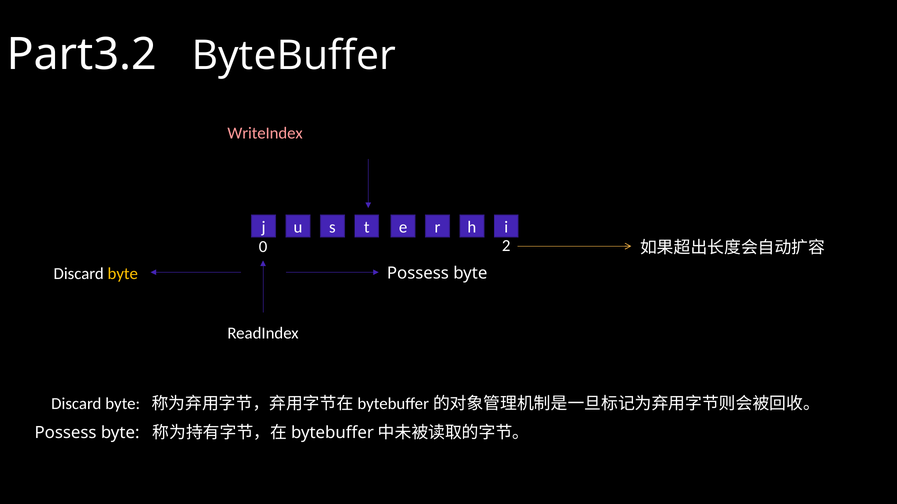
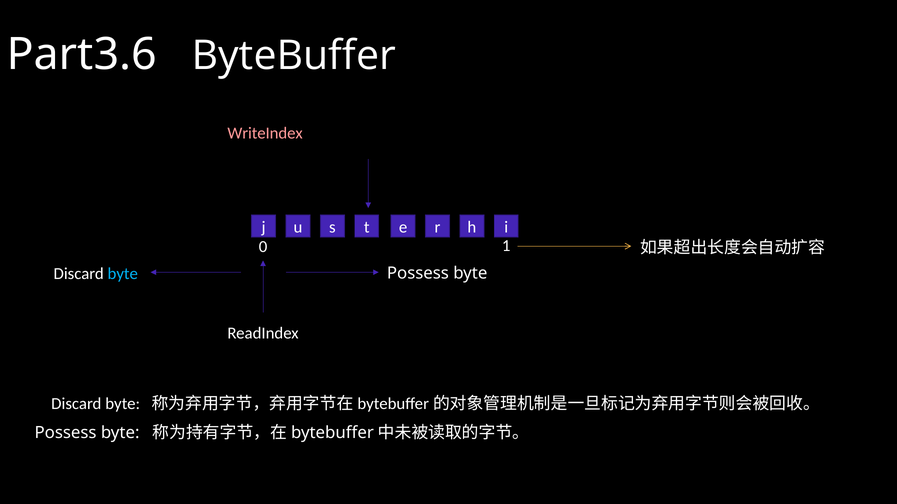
Part3.2: Part3.2 -> Part3.6
2: 2 -> 1
byte at (123, 274) colour: yellow -> light blue
